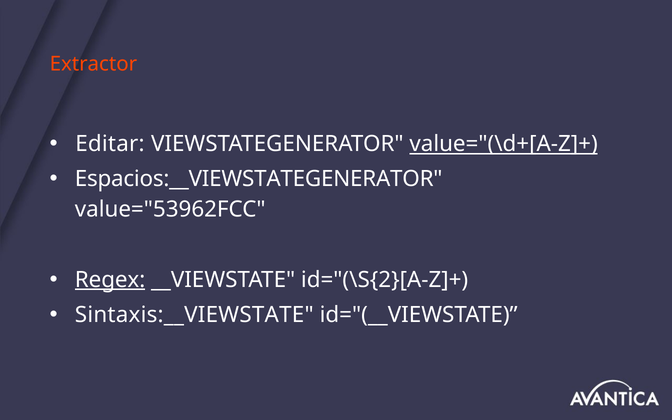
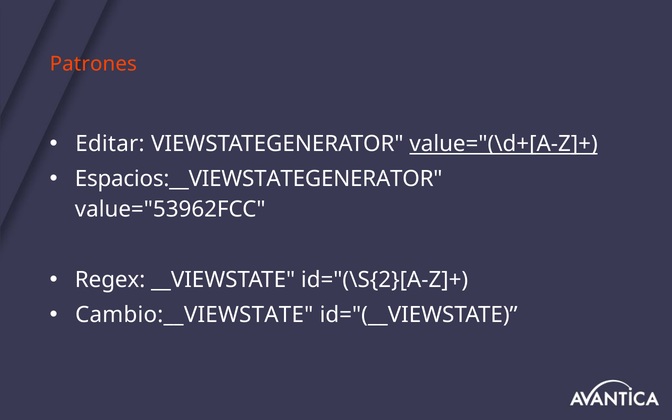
Extractor: Extractor -> Patrones
Regex underline: present -> none
Sintaxis:__VIEWSTATE: Sintaxis:__VIEWSTATE -> Cambio:__VIEWSTATE
